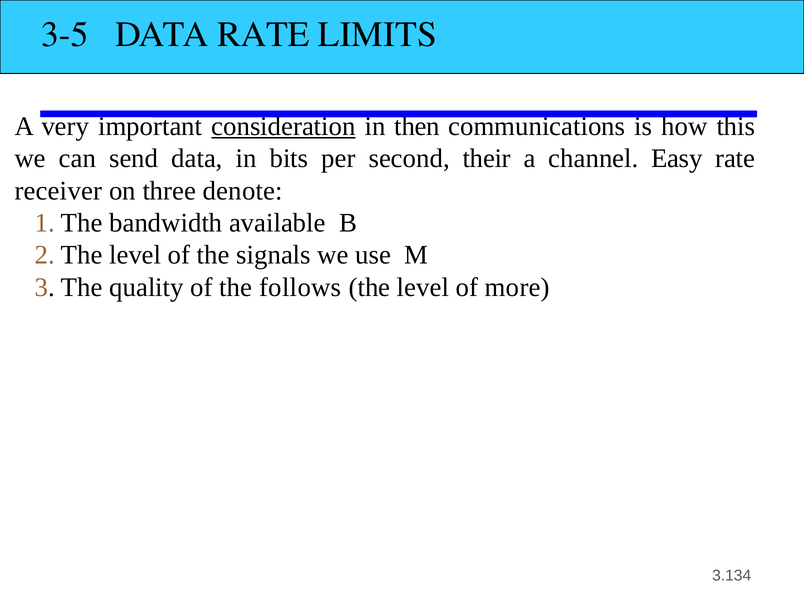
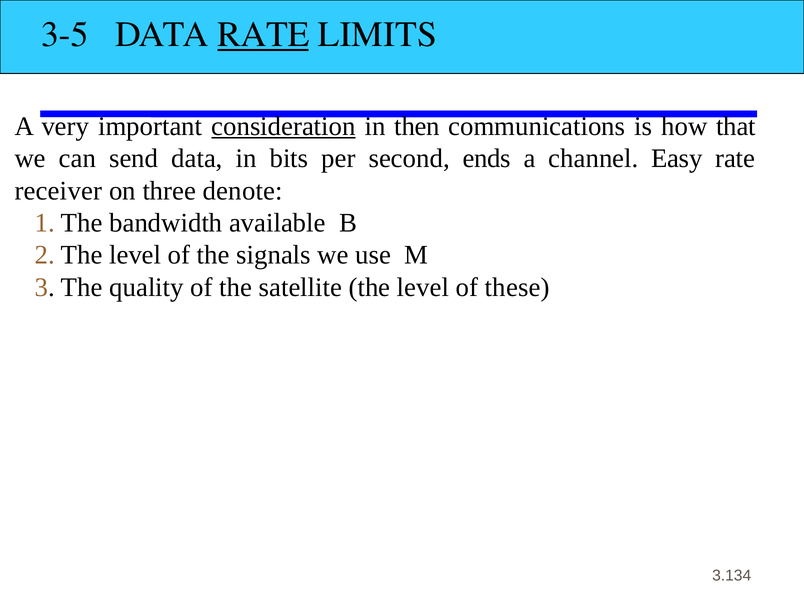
RATE at (263, 35) underline: none -> present
this: this -> that
their: their -> ends
follows: follows -> satellite
more: more -> these
